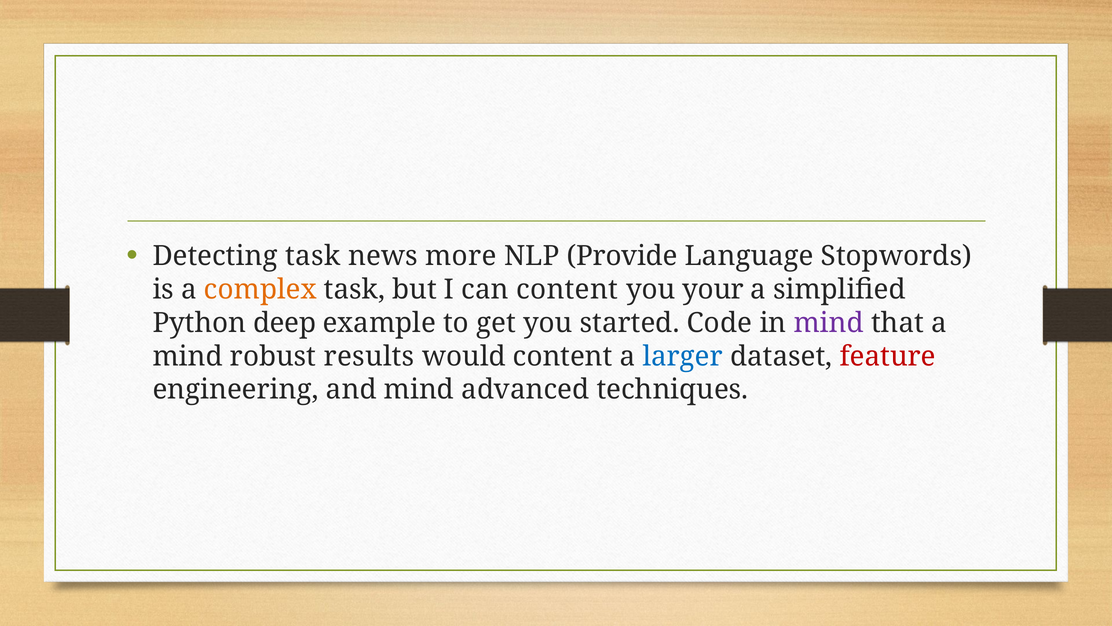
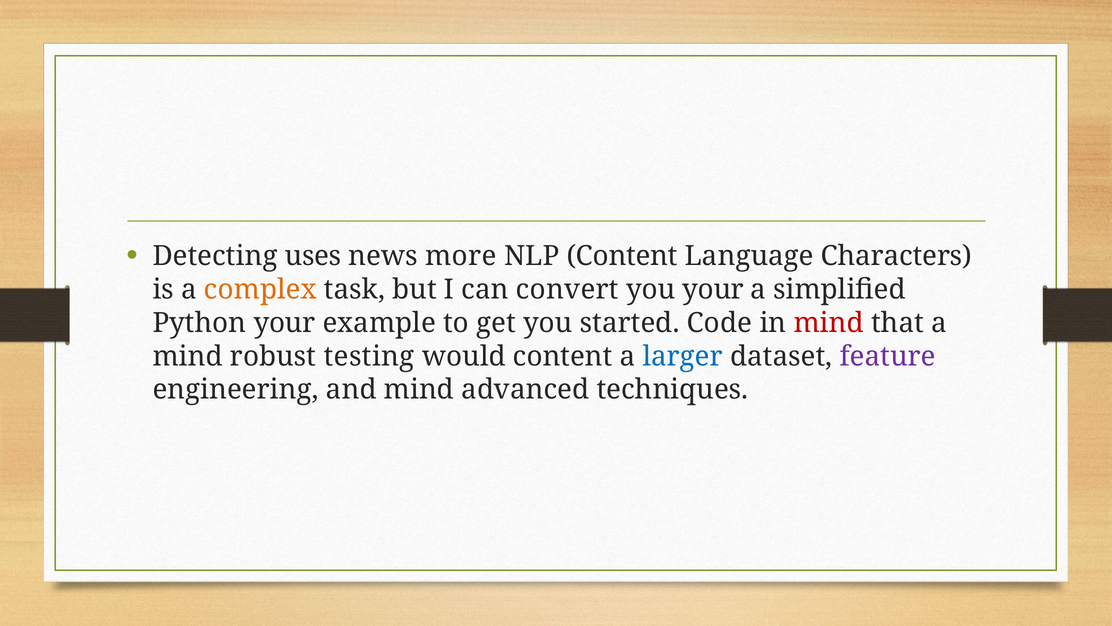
Detecting task: task -> uses
NLP Provide: Provide -> Content
Stopwords: Stopwords -> Characters
can content: content -> convert
Python deep: deep -> your
mind at (829, 323) colour: purple -> red
results: results -> testing
feature colour: red -> purple
